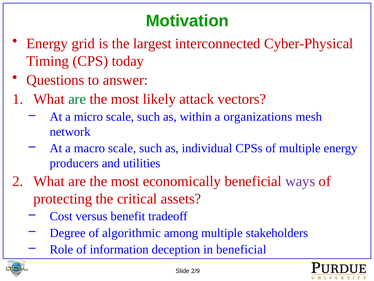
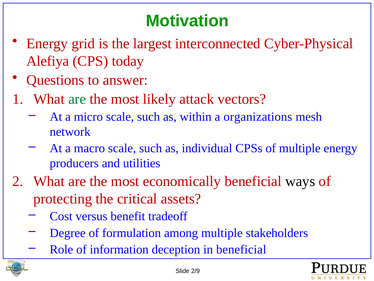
Timing: Timing -> Alefiya
ways colour: purple -> black
algorithmic: algorithmic -> formulation
